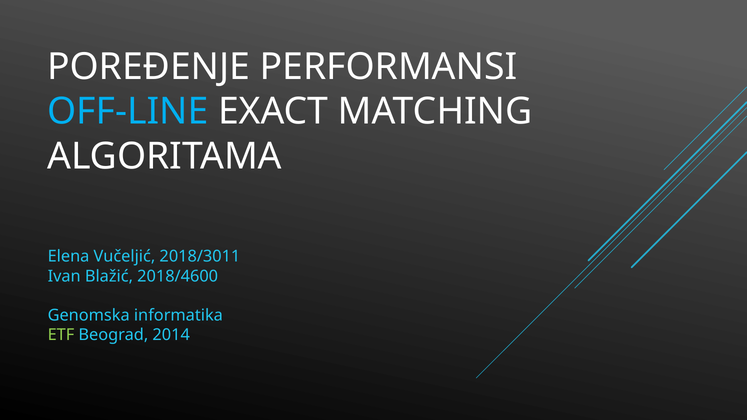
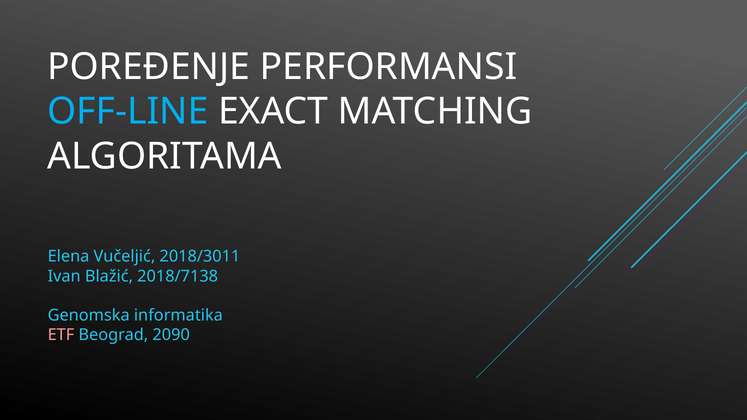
2018/4600: 2018/4600 -> 2018/7138
ETF colour: light green -> pink
2014: 2014 -> 2090
